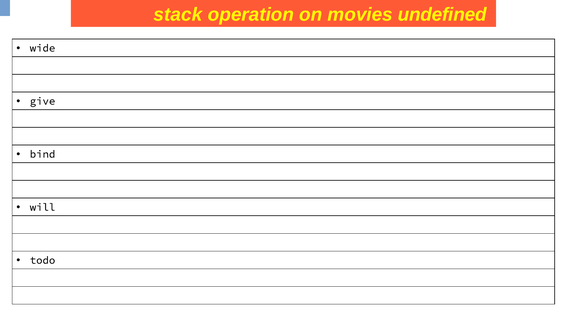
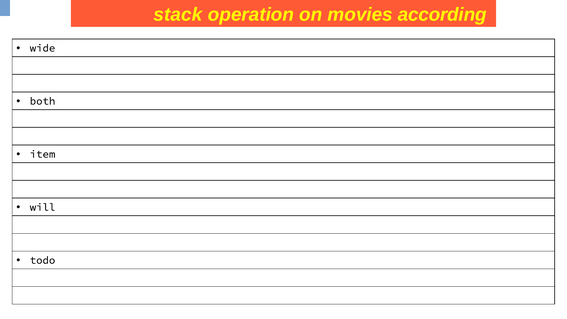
undefined: undefined -> according
give: give -> both
bind: bind -> item
